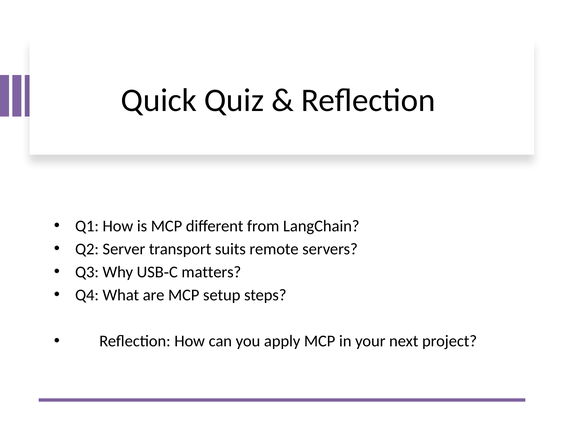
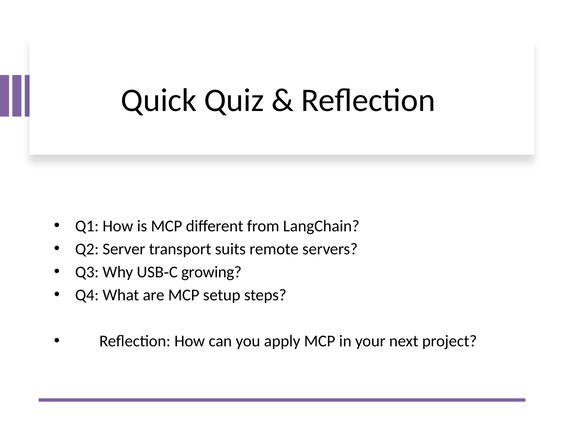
matters: matters -> growing
